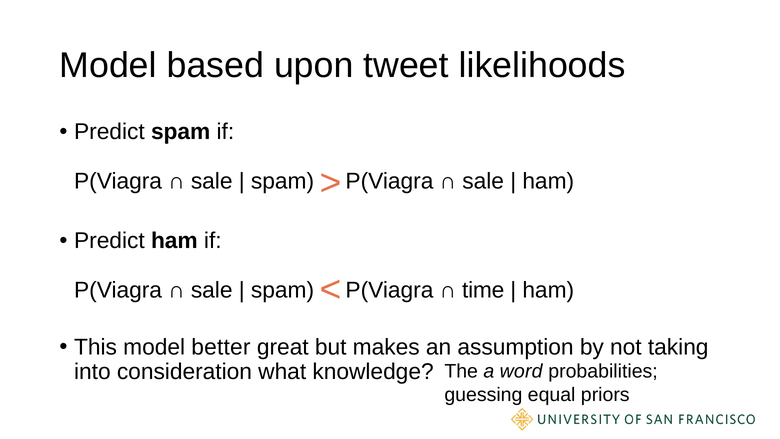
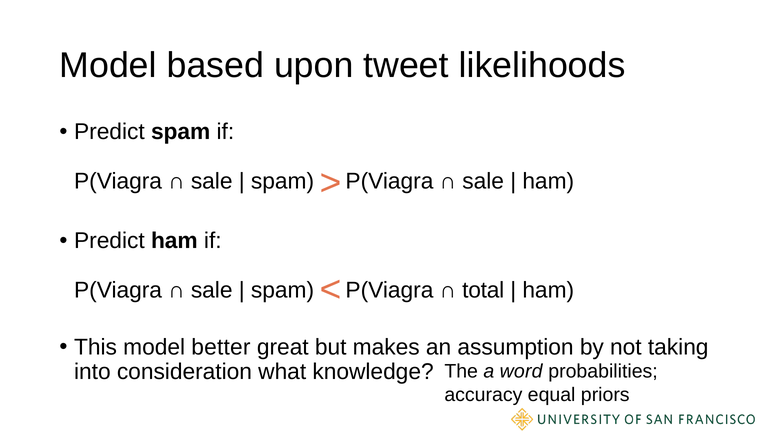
time: time -> total
guessing: guessing -> accuracy
